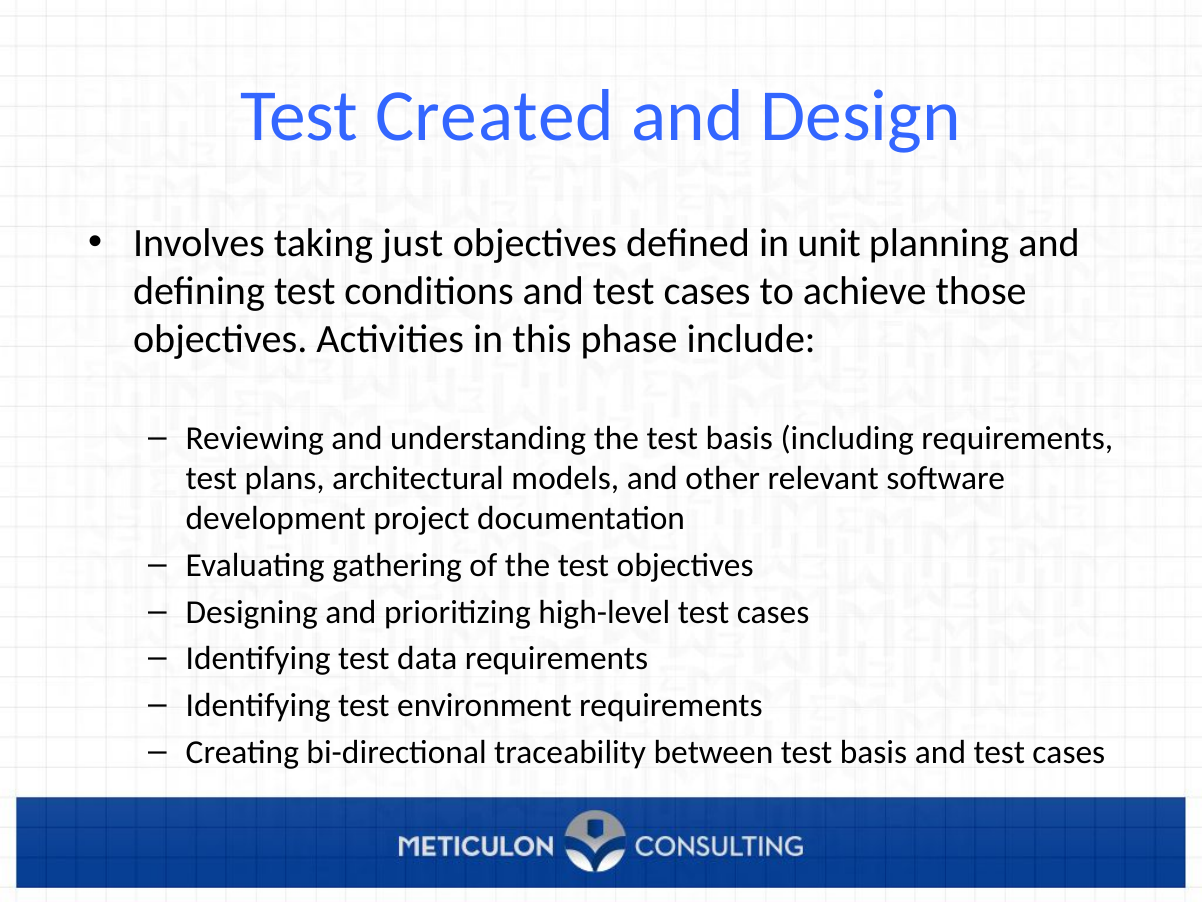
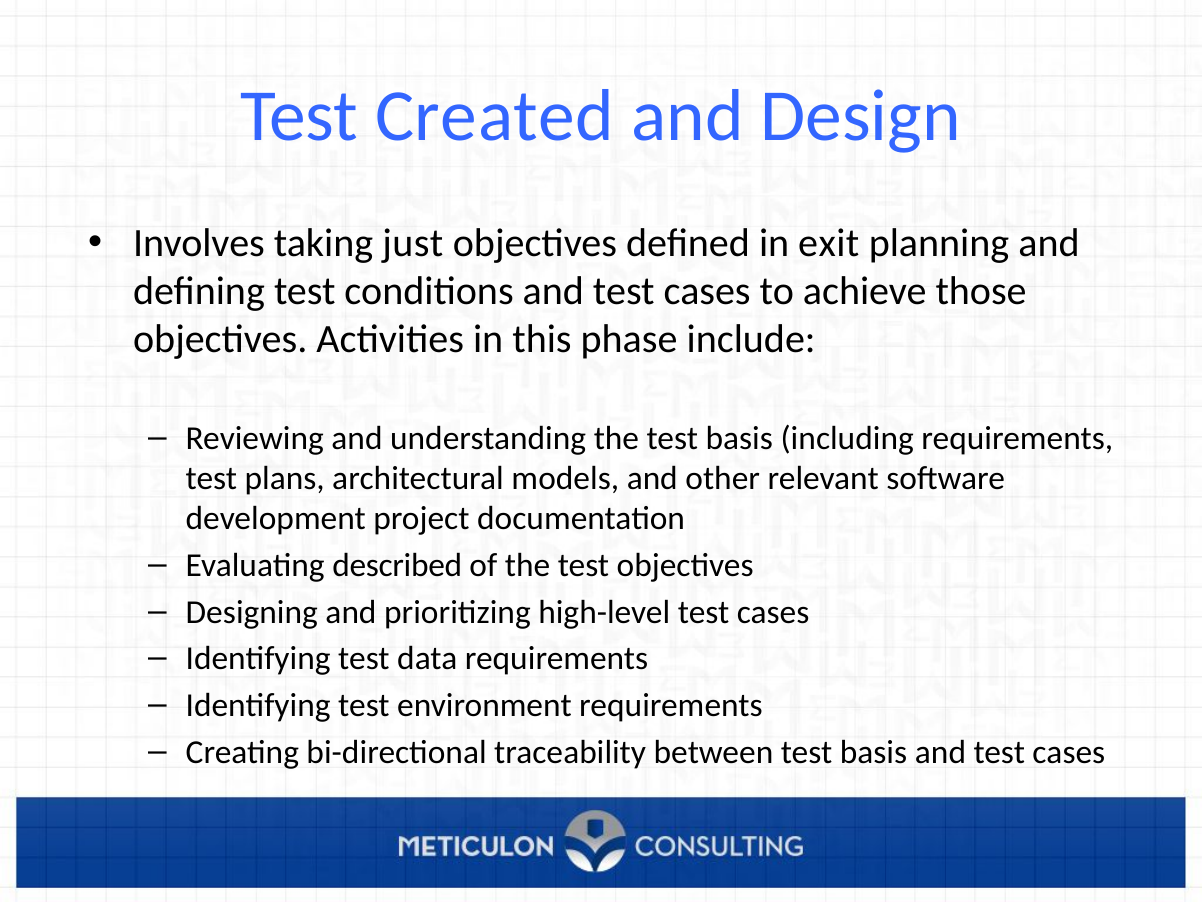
unit: unit -> exit
gathering: gathering -> described
